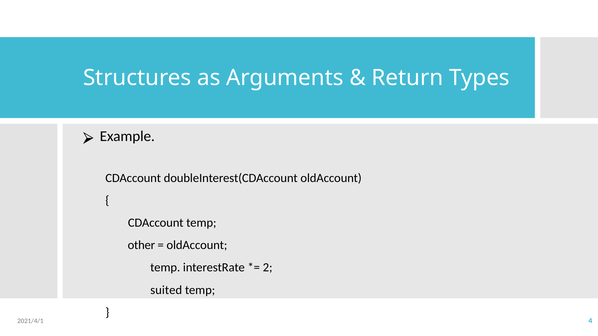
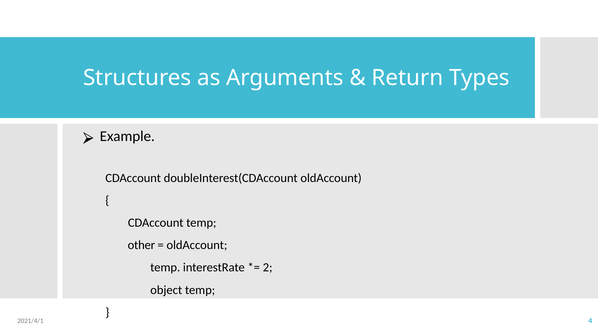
suited: suited -> object
